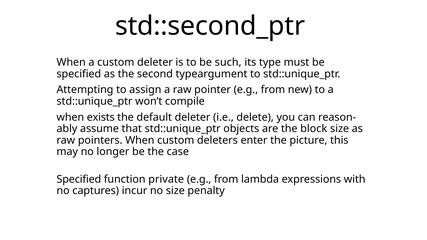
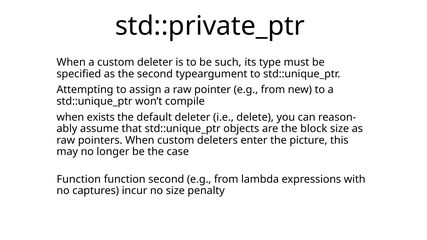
std::second_ptr: std::second_ptr -> std::private_ptr
Specified at (79, 179): Specified -> Function
function private: private -> second
